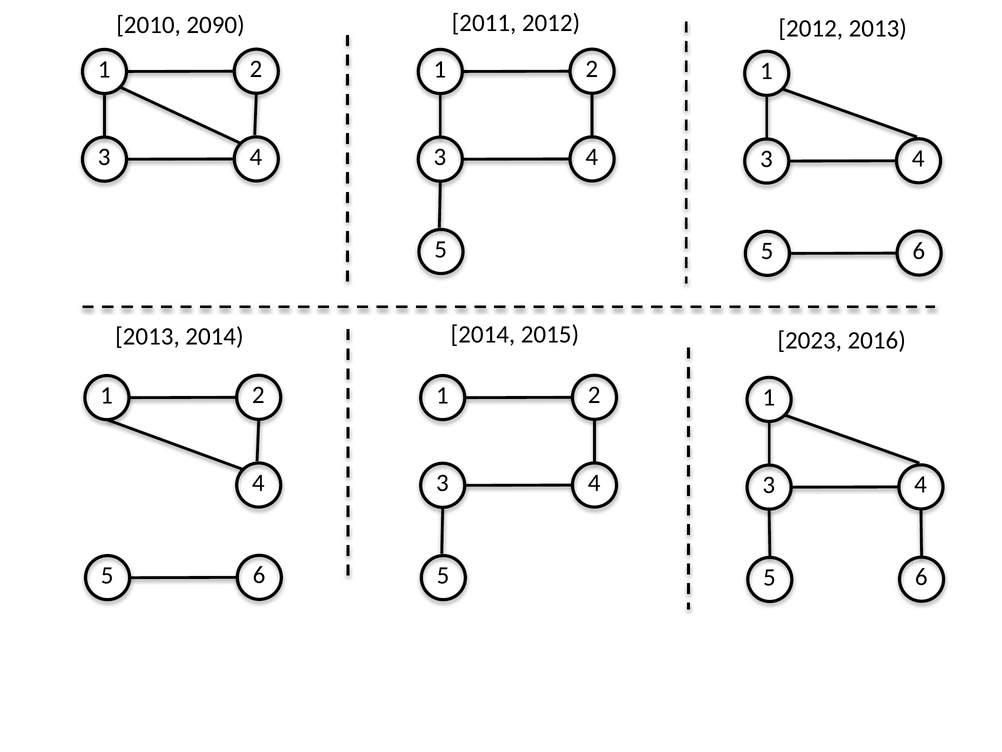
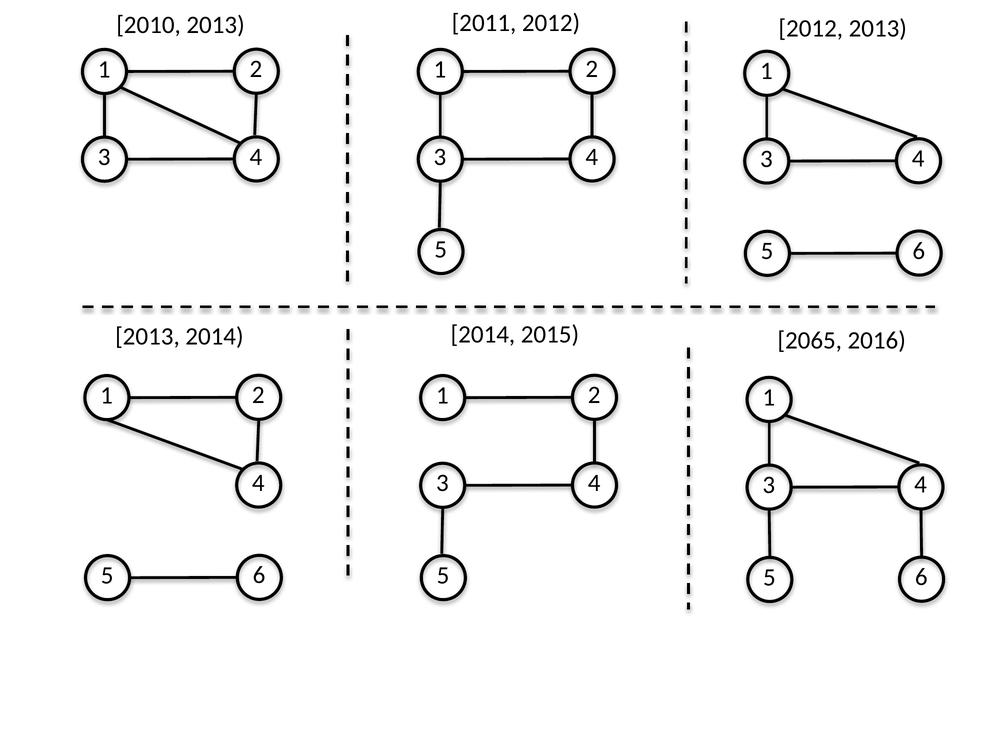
2010 2090: 2090 -> 2013
2023: 2023 -> 2065
